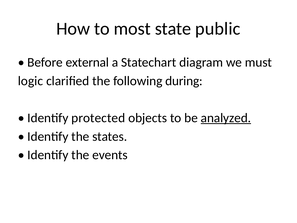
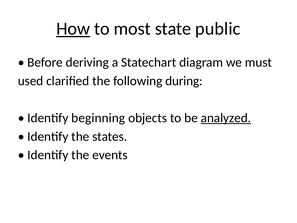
How underline: none -> present
external: external -> deriving
logic: logic -> used
protected: protected -> beginning
